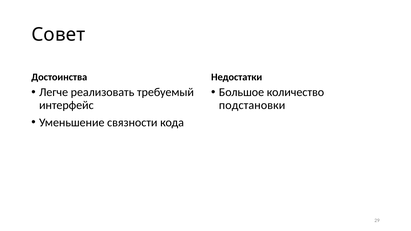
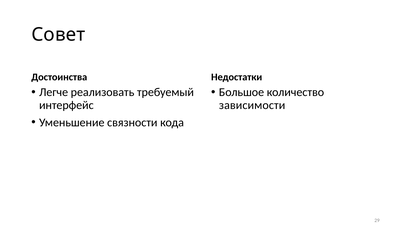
подстановки: подстановки -> зависимости
